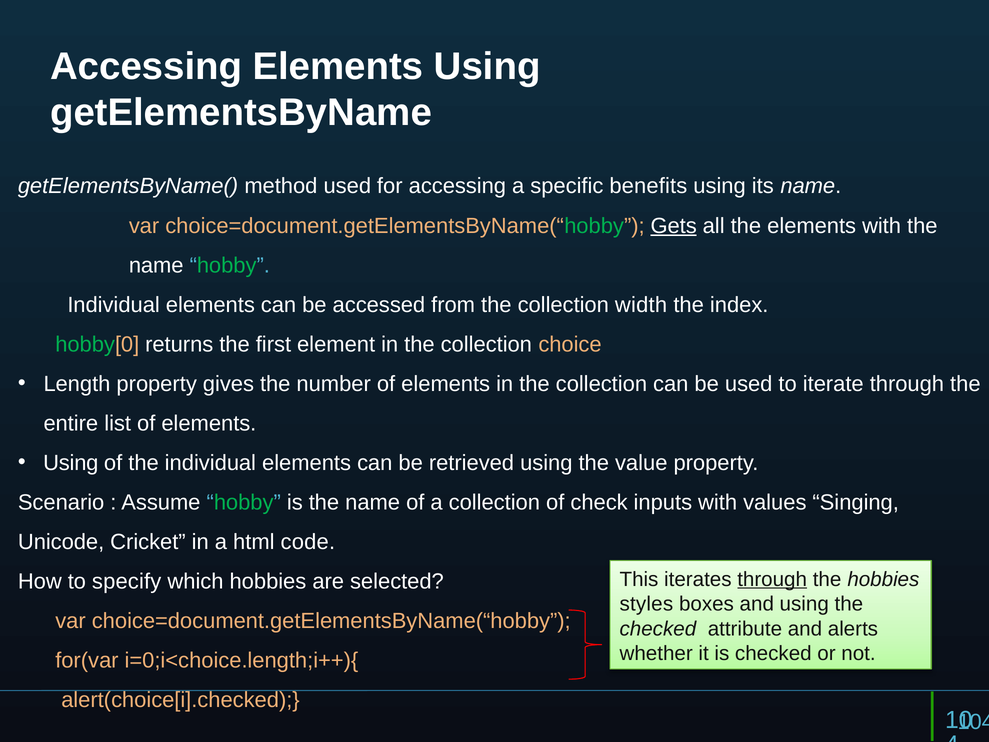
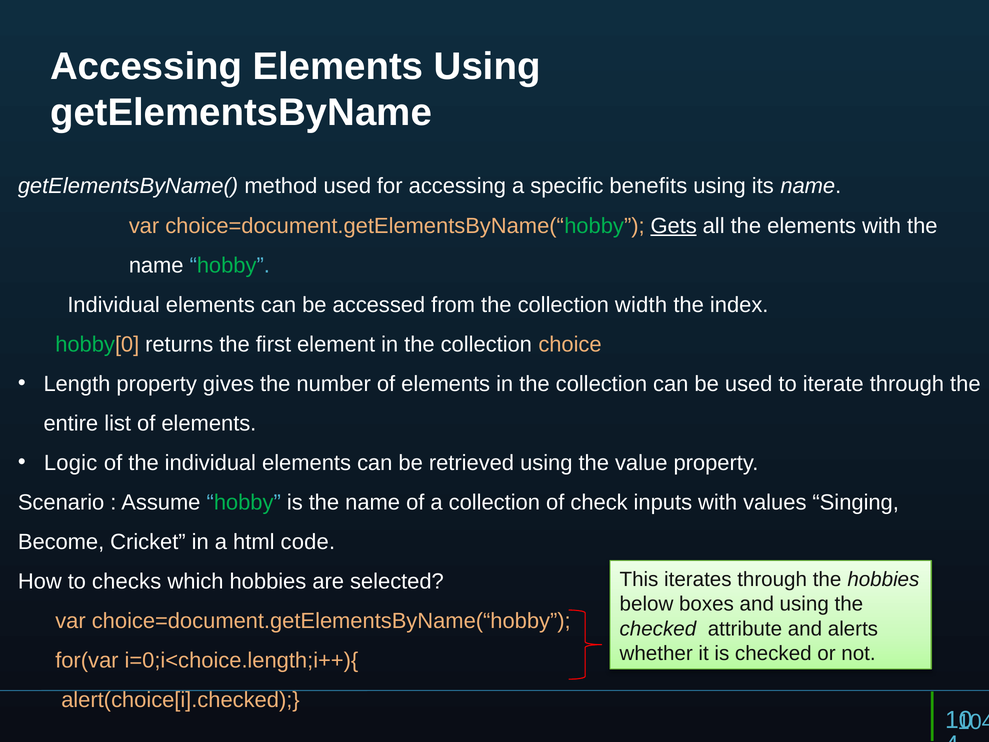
Using at (71, 463): Using -> Logic
Unicode: Unicode -> Become
through at (772, 579) underline: present -> none
specify: specify -> checks
styles: styles -> below
